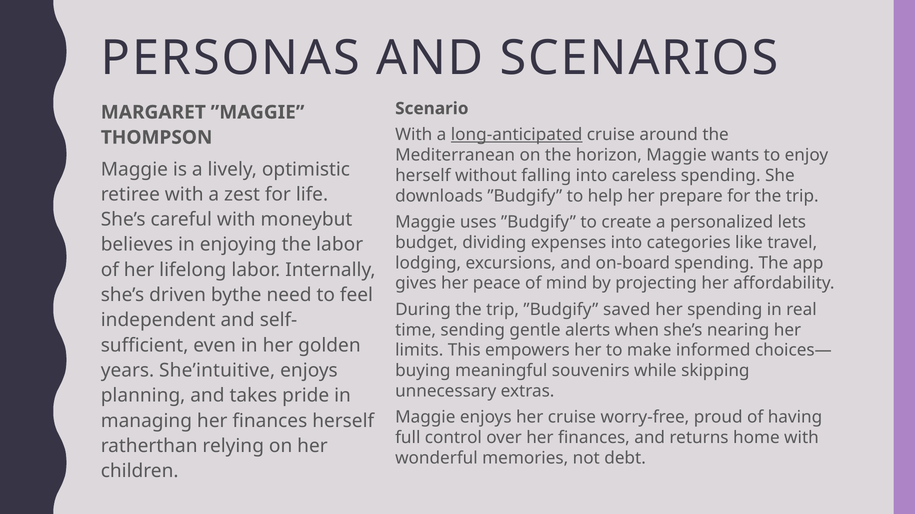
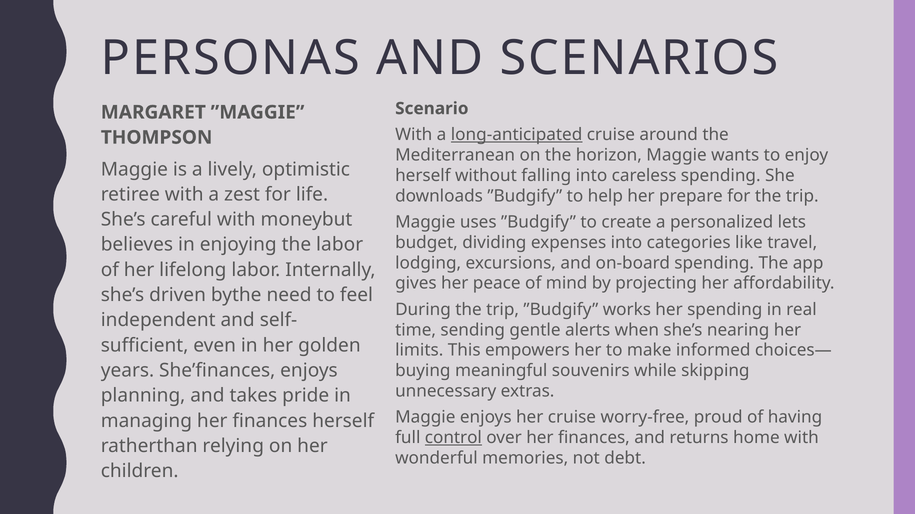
saved: saved -> works
She’intuitive: She’intuitive -> She’finances
control underline: none -> present
